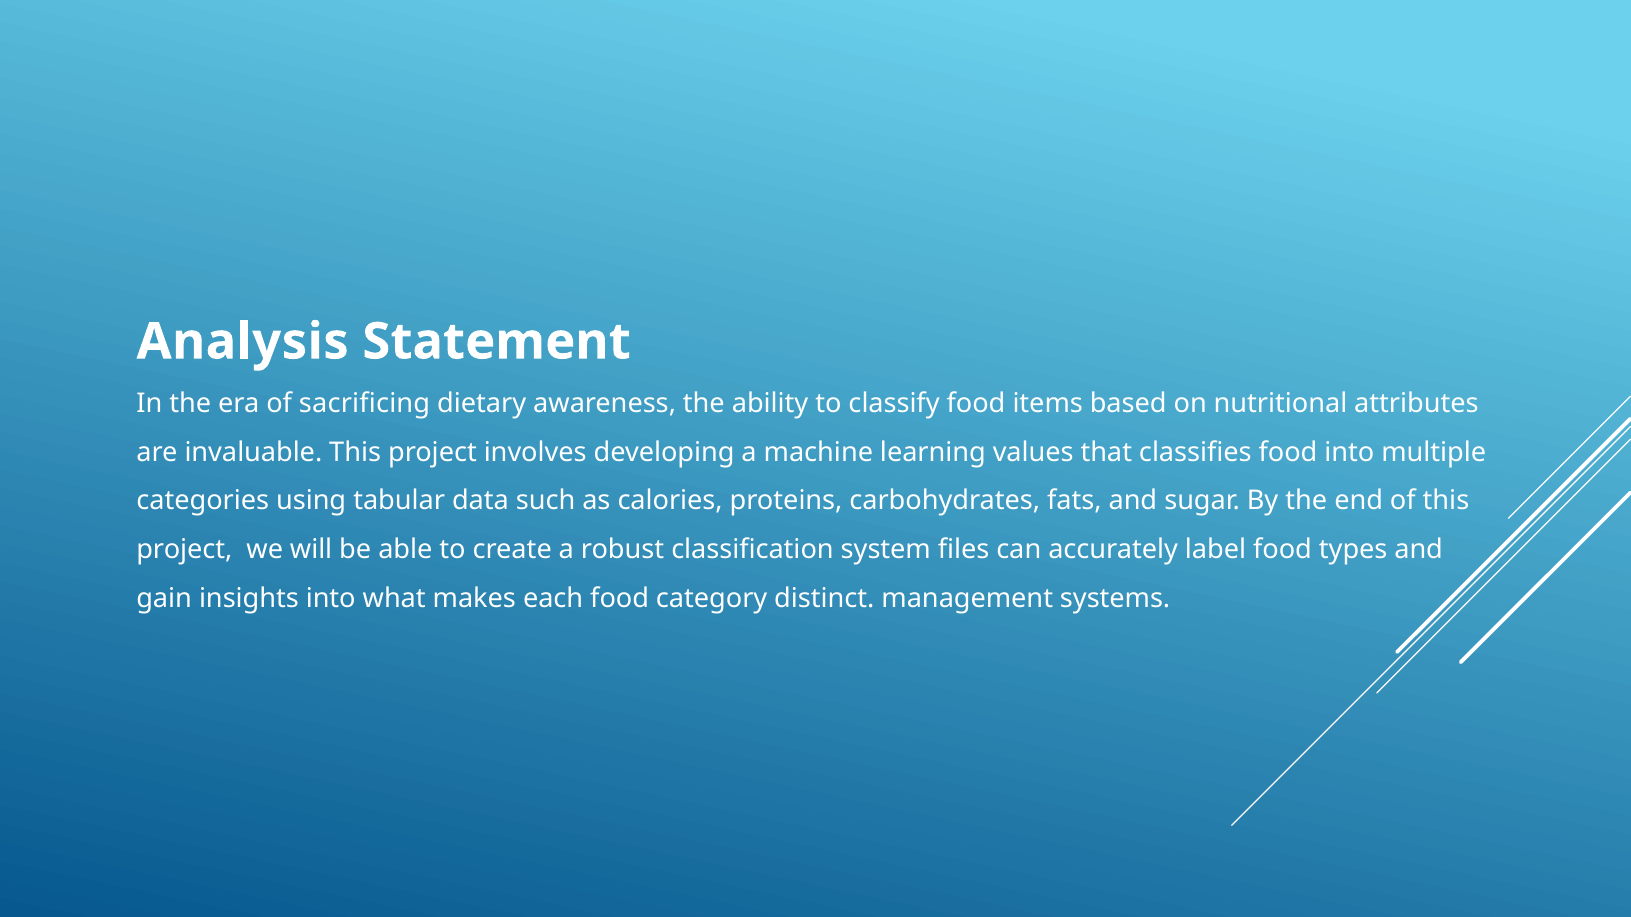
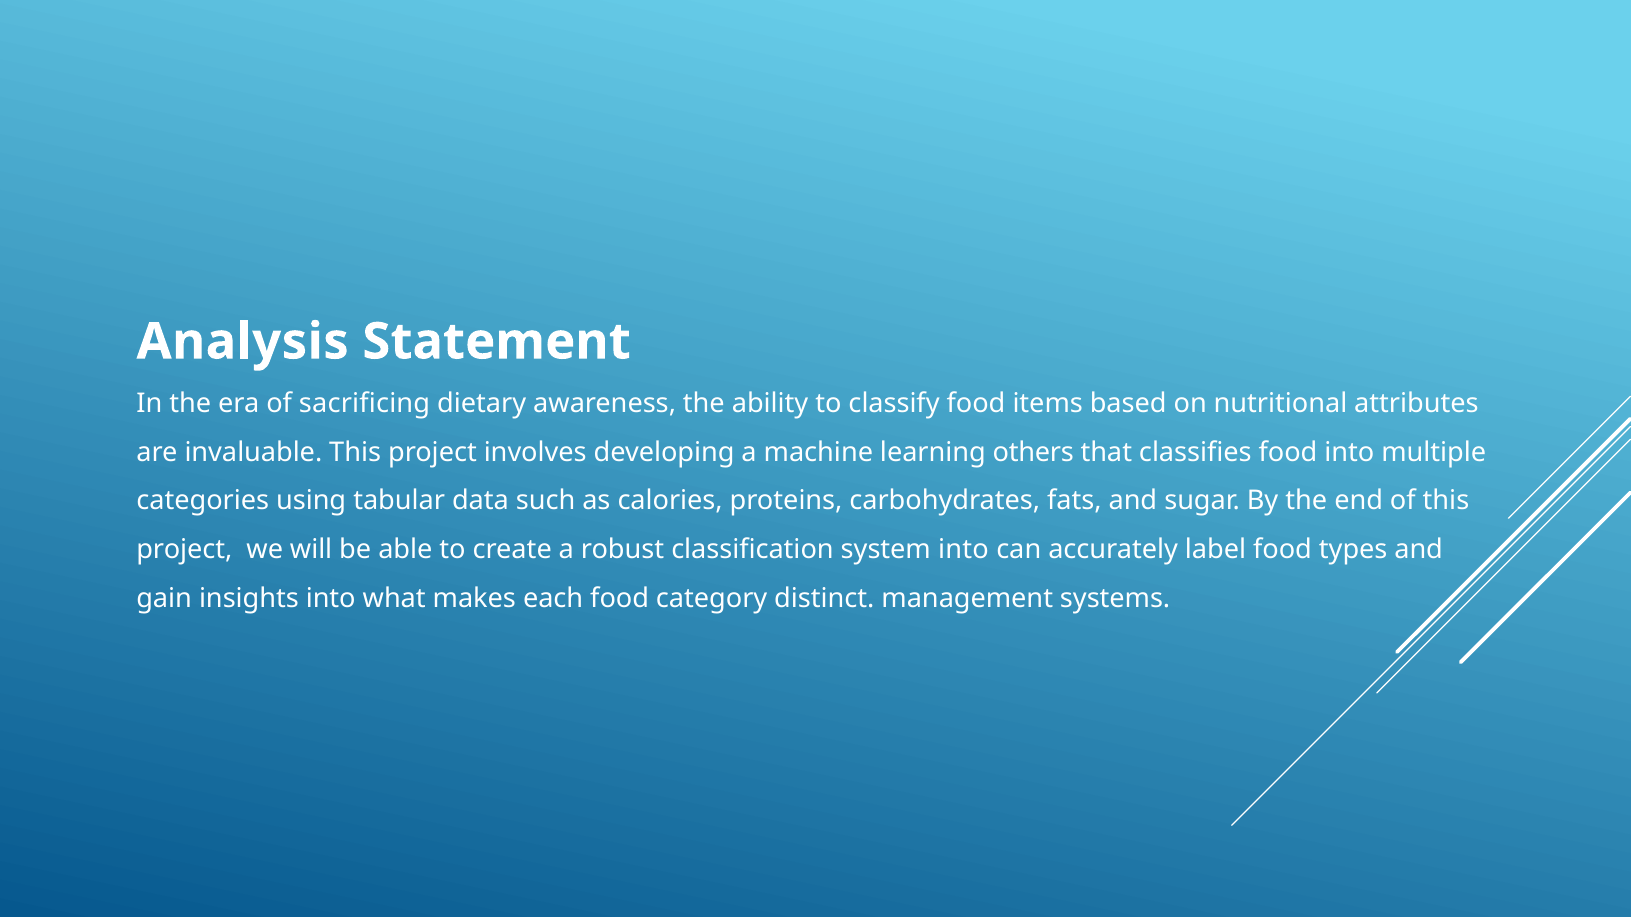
values: values -> others
system files: files -> into
